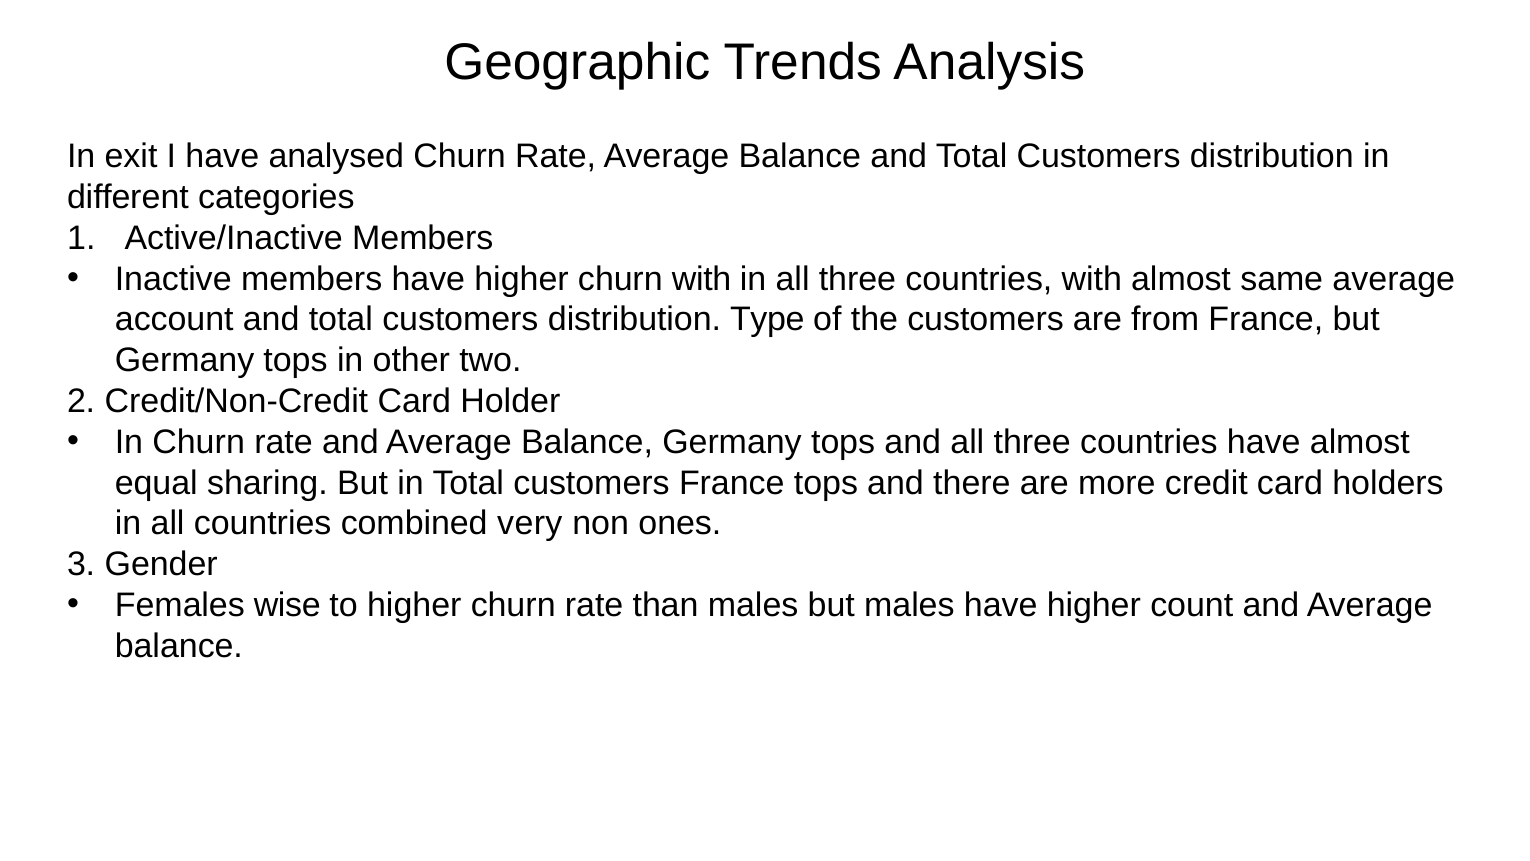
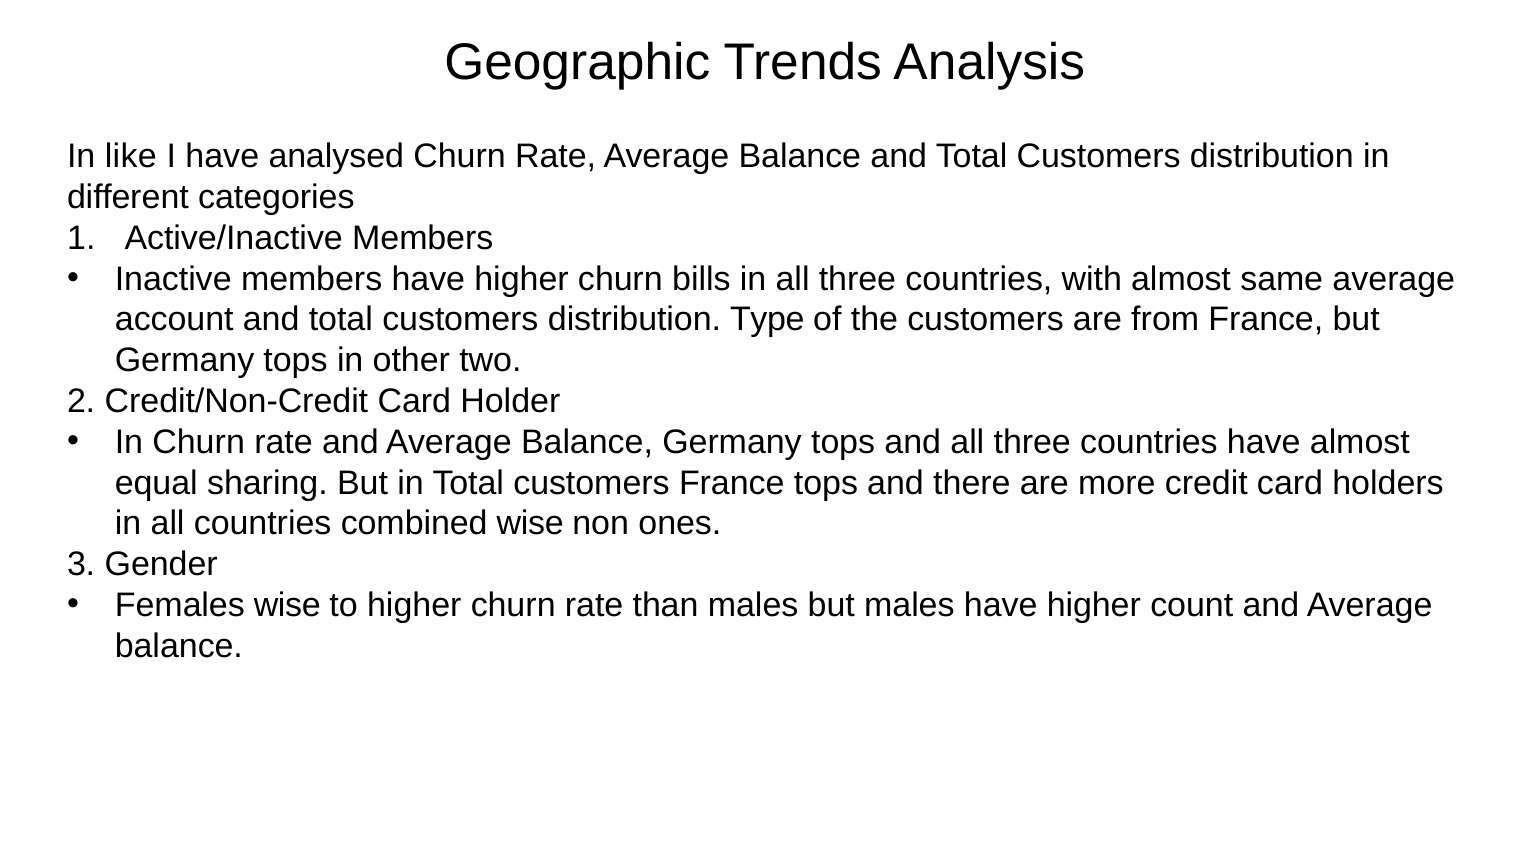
exit: exit -> like
churn with: with -> bills
combined very: very -> wise
